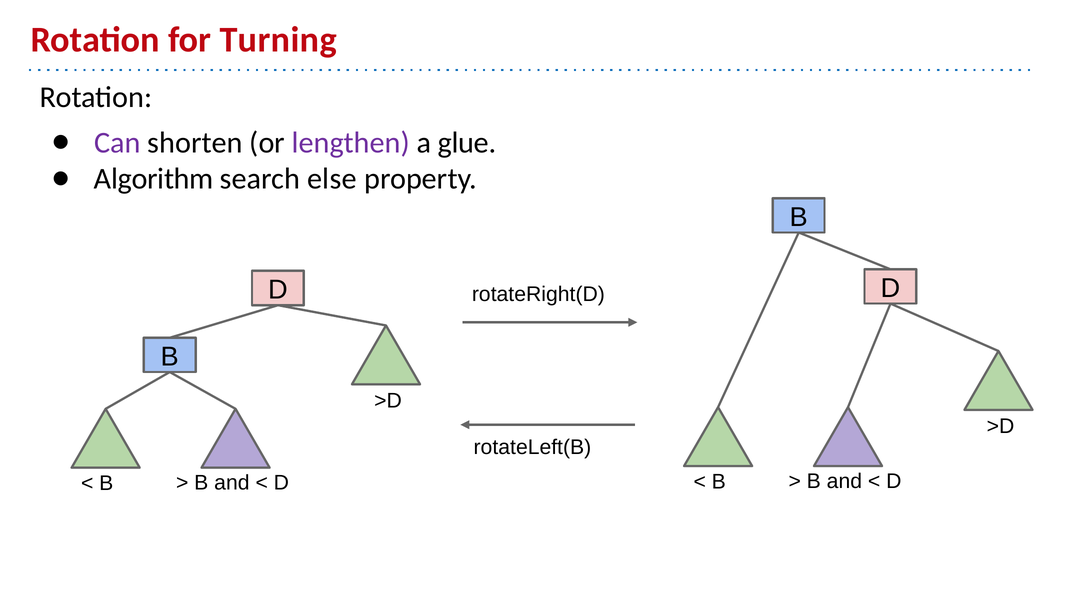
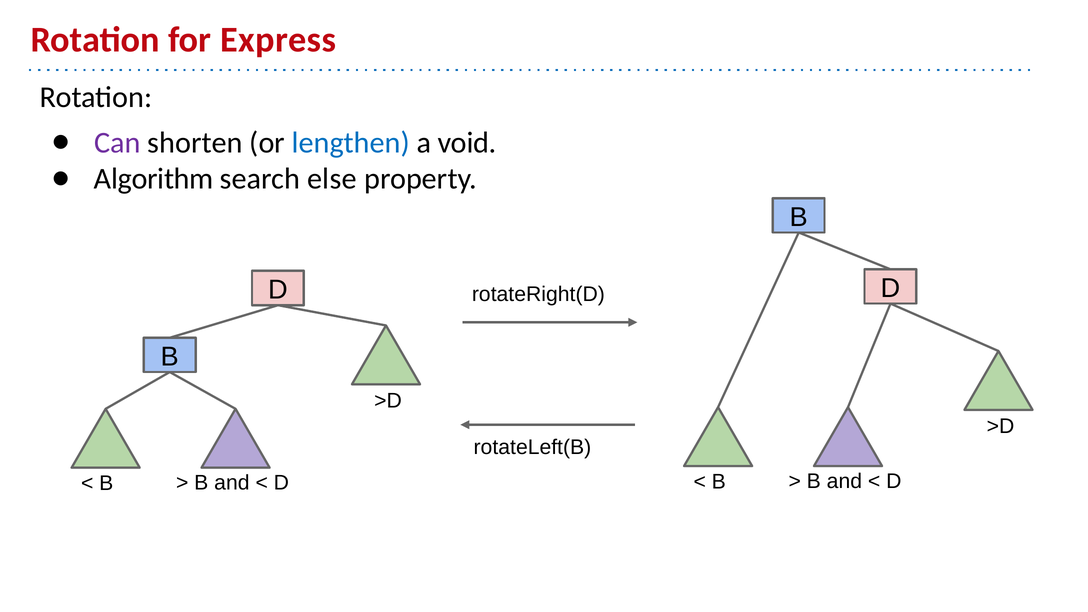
Turning: Turning -> Express
lengthen colour: purple -> blue
glue: glue -> void
